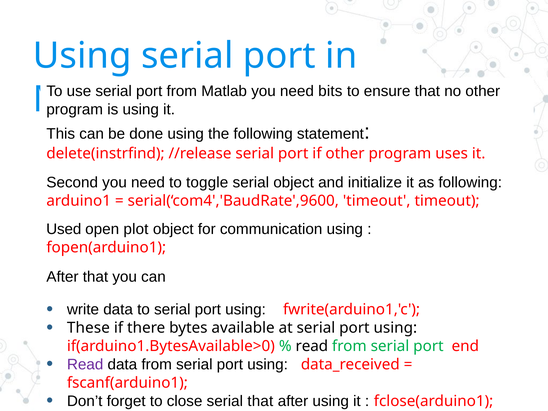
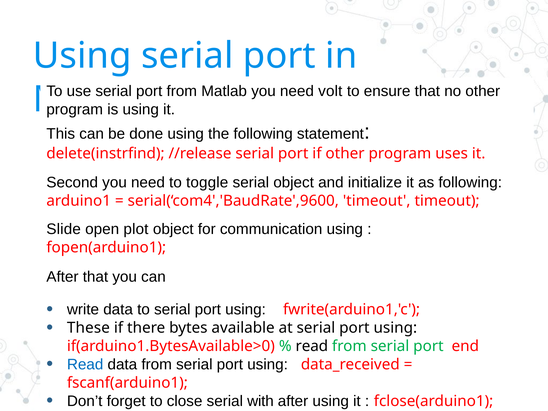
bits: bits -> volt
Used: Used -> Slide
Read at (85, 364) colour: purple -> blue
serial that: that -> with
